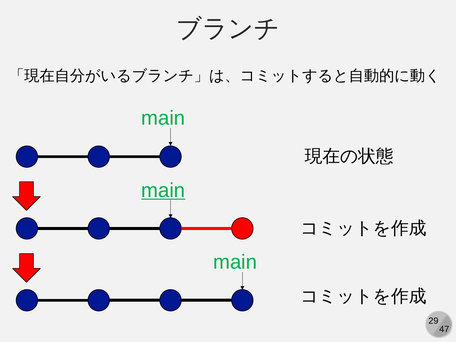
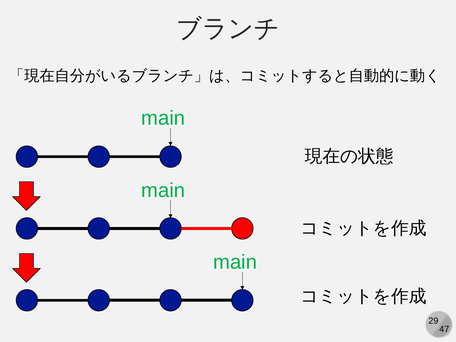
main at (163, 190) underline: present -> none
